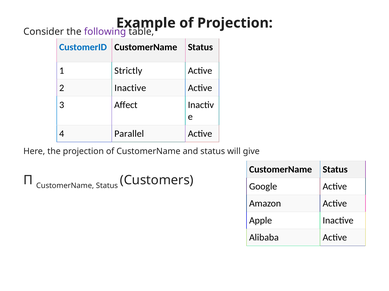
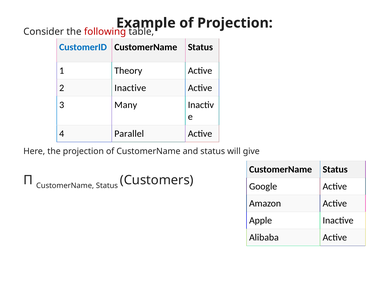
following colour: purple -> red
Strictly: Strictly -> Theory
Affect: Affect -> Many
